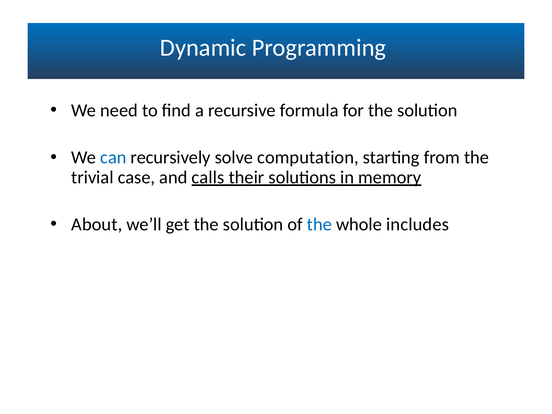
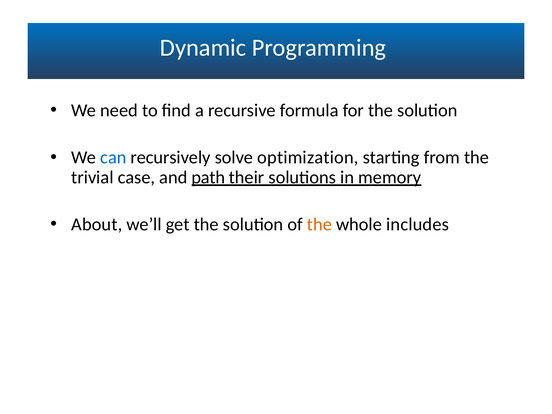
computation: computation -> optimization
calls: calls -> path
the at (319, 224) colour: blue -> orange
